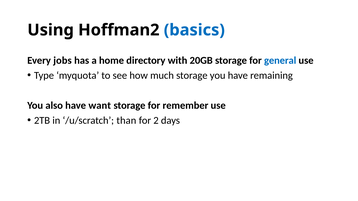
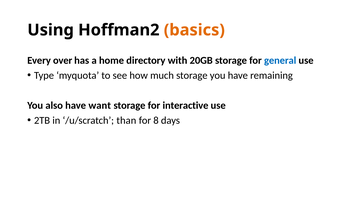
basics colour: blue -> orange
jobs: jobs -> over
remember: remember -> interactive
2: 2 -> 8
